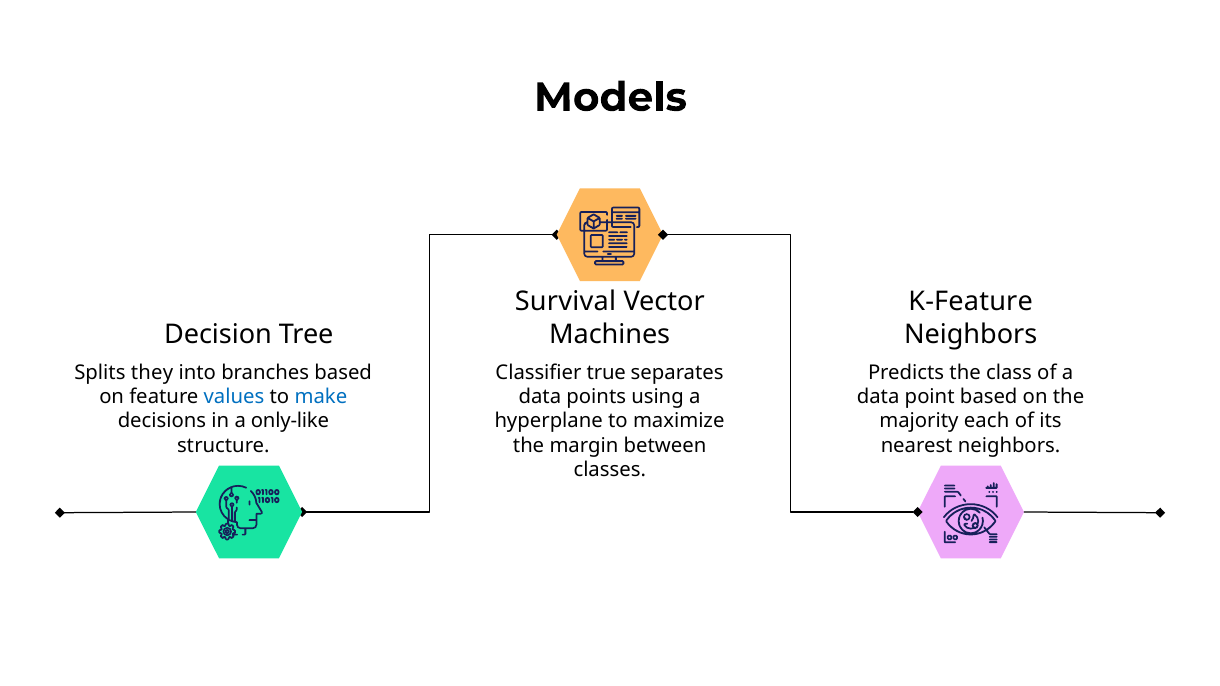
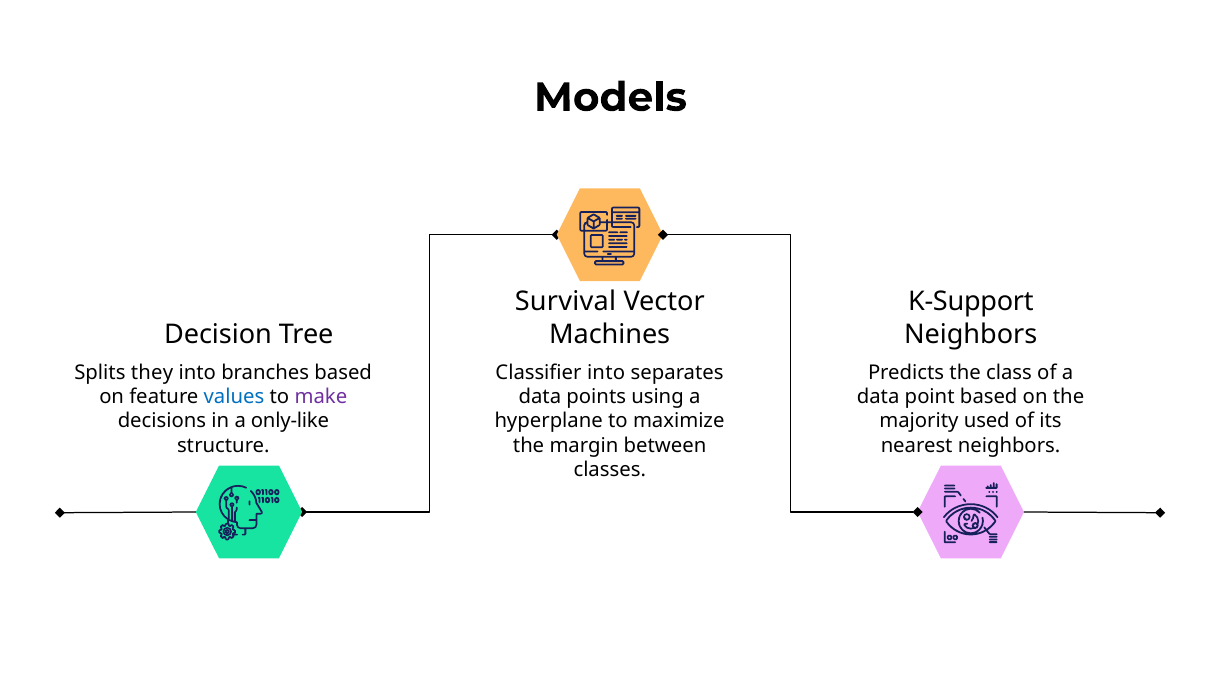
K-Feature: K-Feature -> K-Support
Classifier true: true -> into
make colour: blue -> purple
each: each -> used
